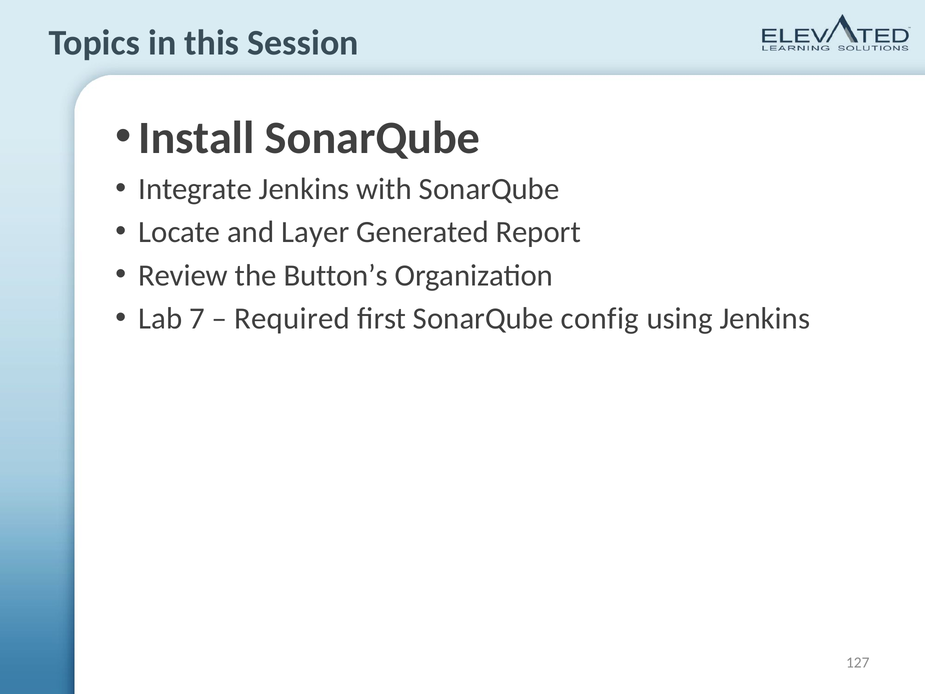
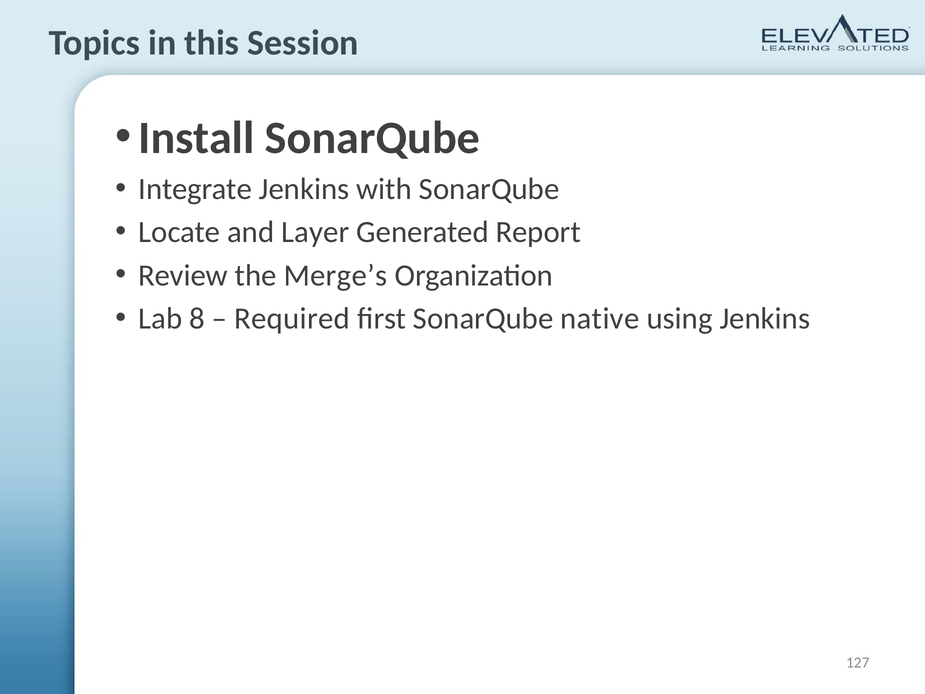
Button’s: Button’s -> Merge’s
7: 7 -> 8
config: config -> native
